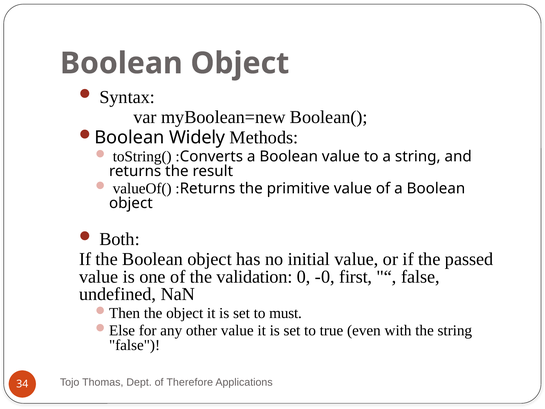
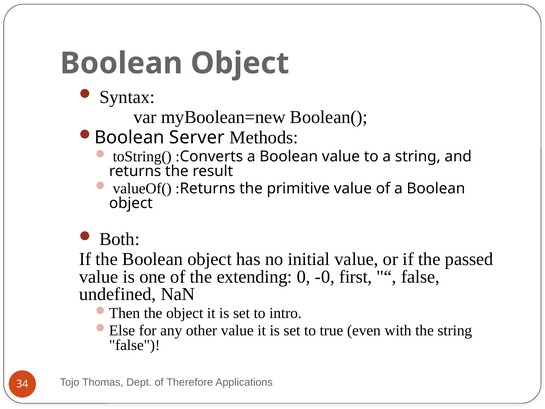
Widely: Widely -> Server
validation: validation -> extending
must: must -> intro
